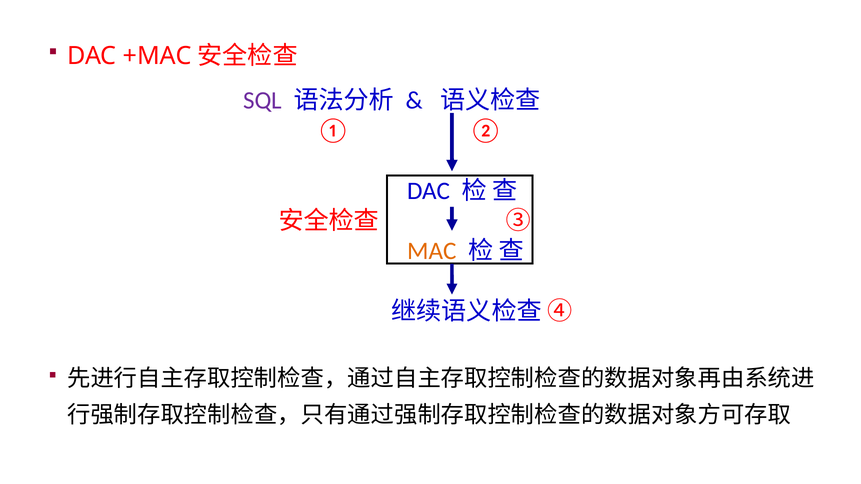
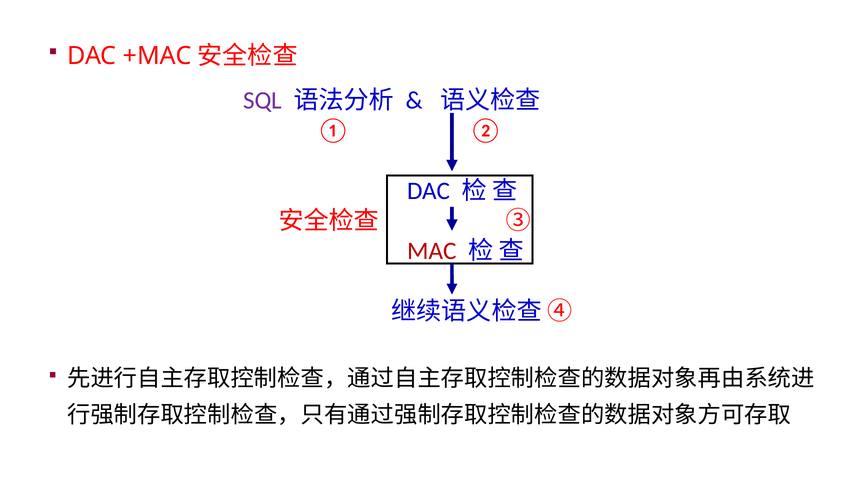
MAC colour: orange -> red
